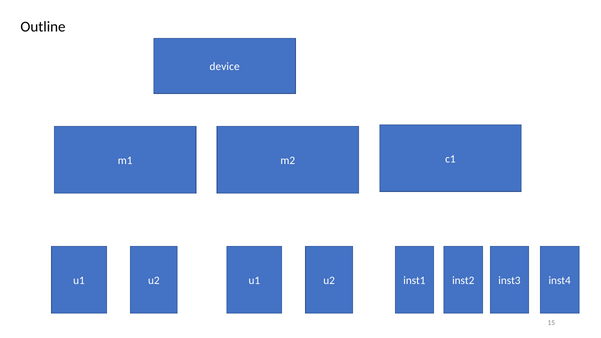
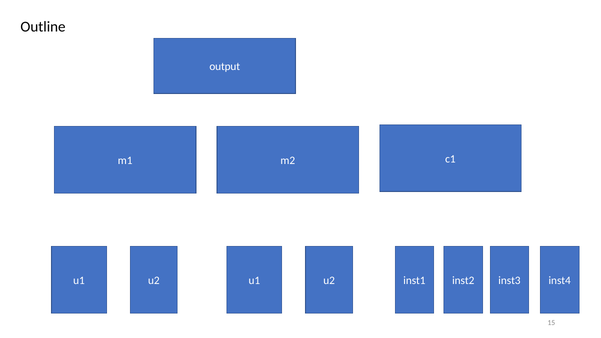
device: device -> output
